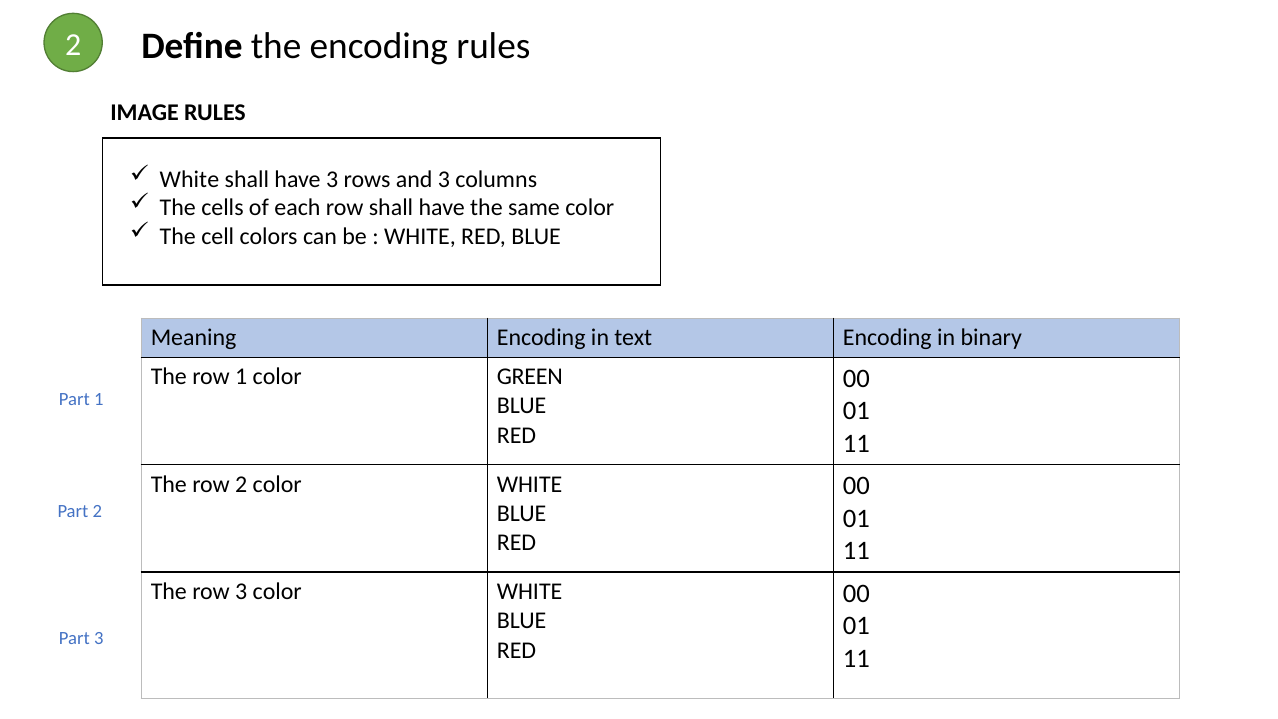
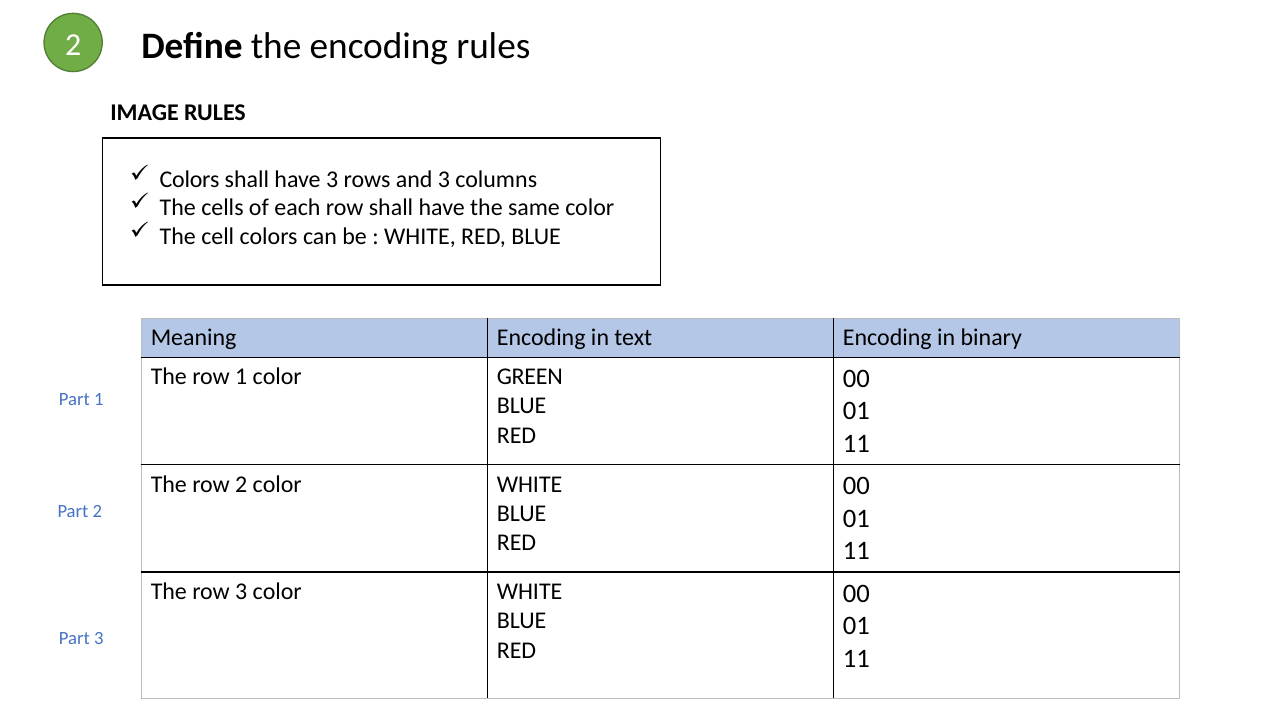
White at (189, 179): White -> Colors
